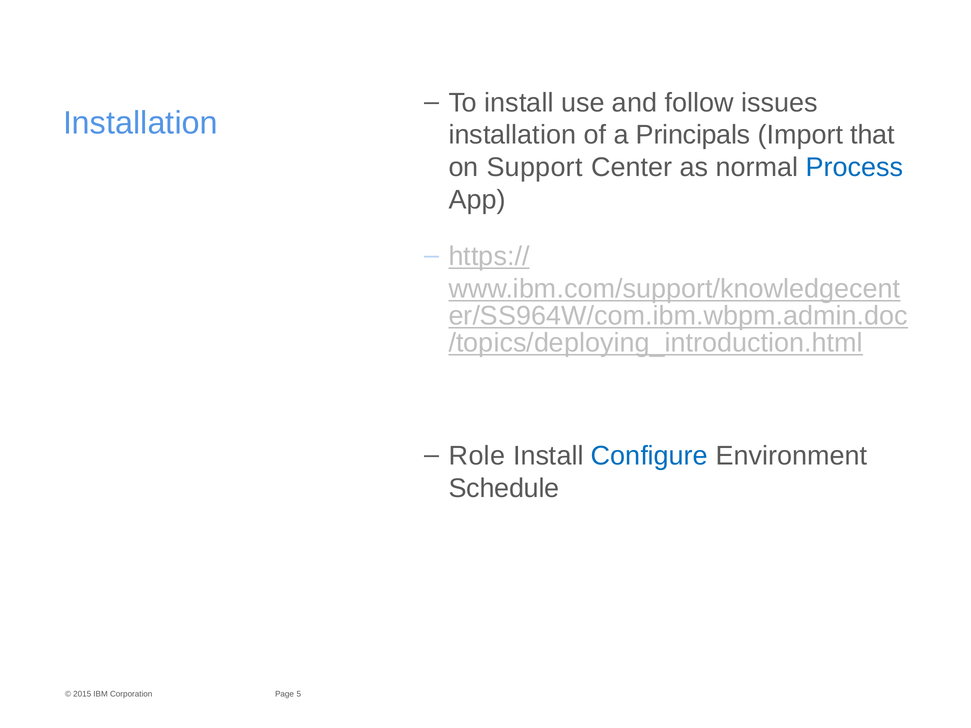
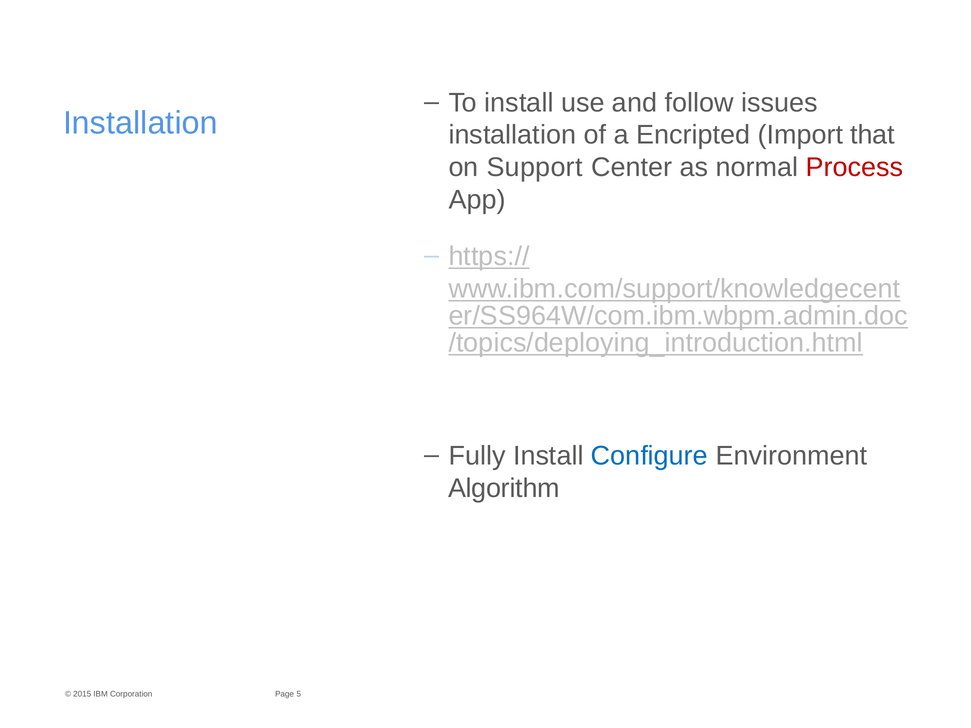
Principals: Principals -> Encripted
Process colour: blue -> red
Role: Role -> Fully
Schedule: Schedule -> Algorithm
